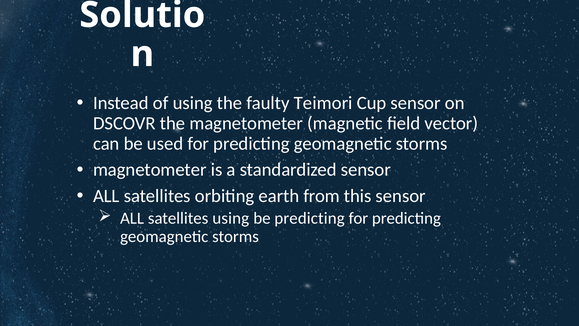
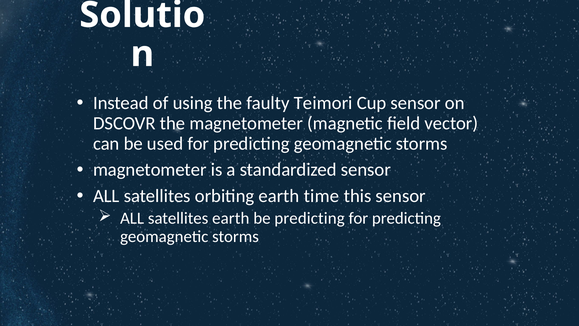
from: from -> time
satellites using: using -> earth
